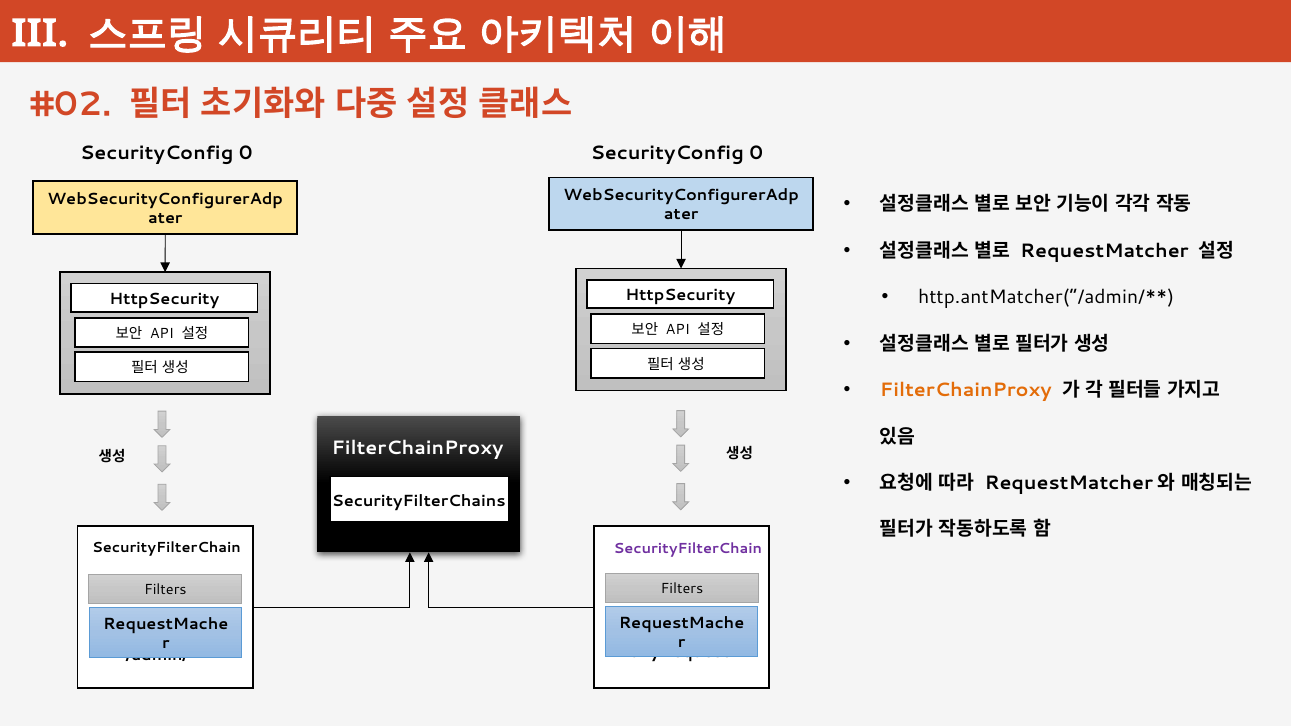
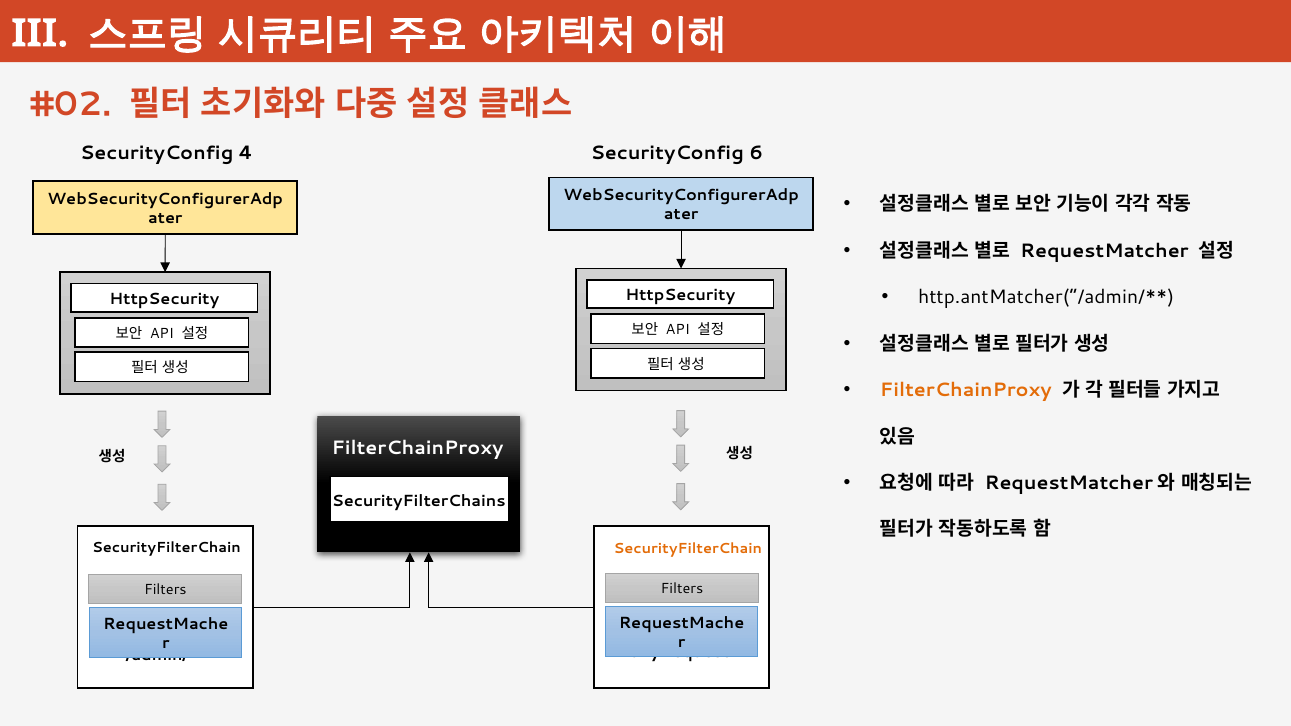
0 at (246, 153): 0 -> 4
0 at (756, 153): 0 -> 6
SecurityFilterChain at (688, 548) colour: purple -> orange
